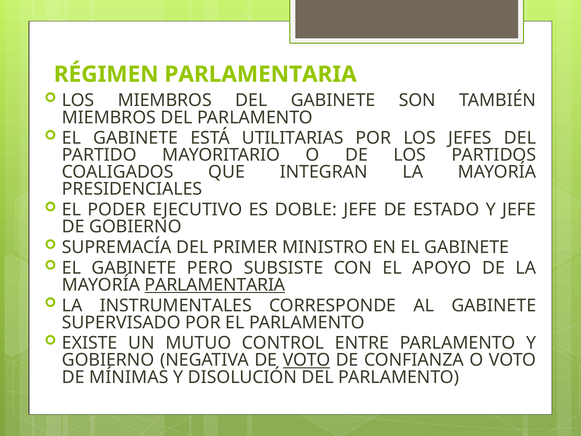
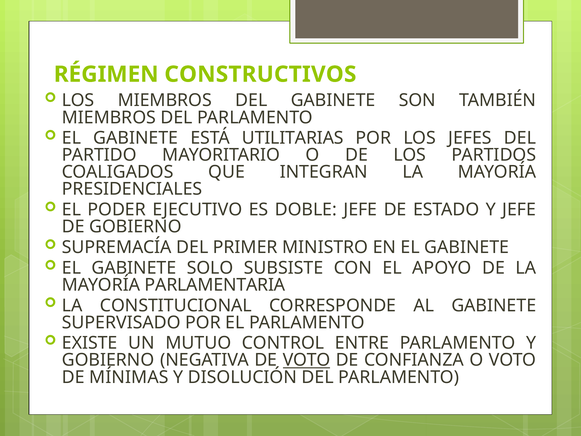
RÉGIMEN PARLAMENTARIA: PARLAMENTARIA -> CONSTRUCTIVOS
PERO: PERO -> SOLO
PARLAMENTARIA at (215, 285) underline: present -> none
INSTRUMENTALES: INSTRUMENTALES -> CONSTITUCIONAL
